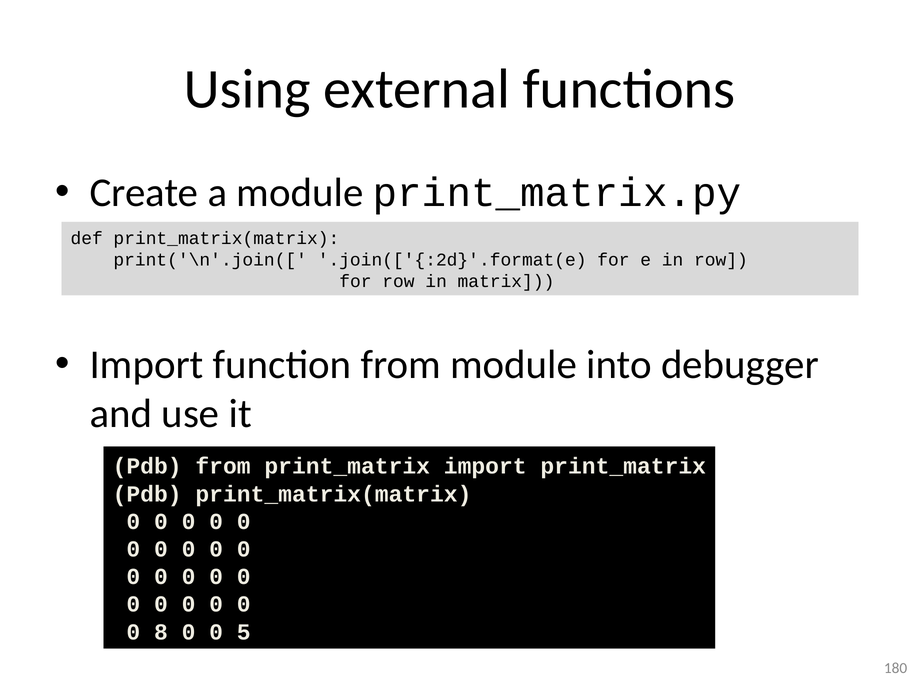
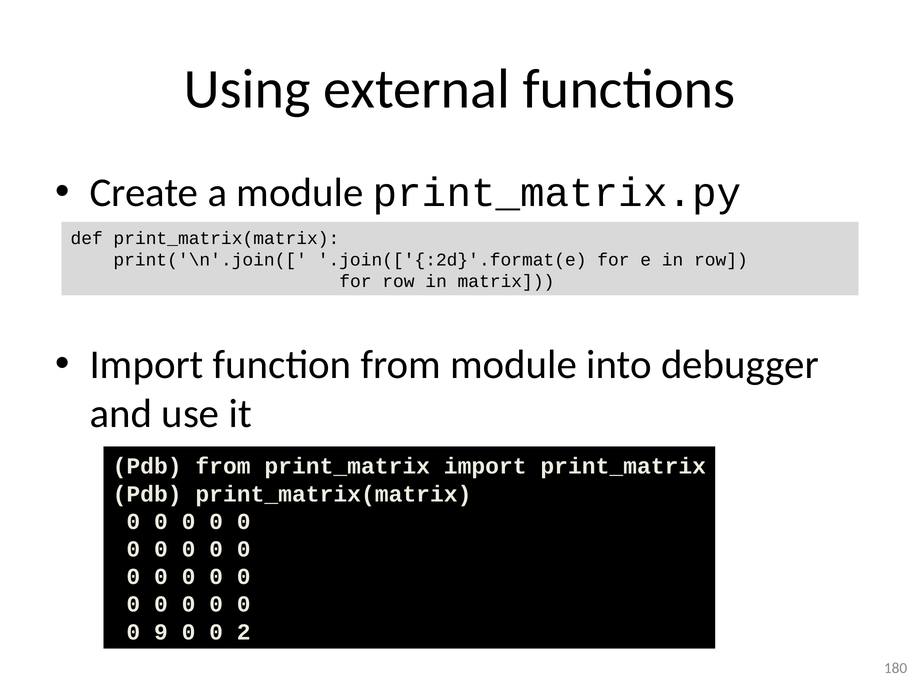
8: 8 -> 9
5: 5 -> 2
